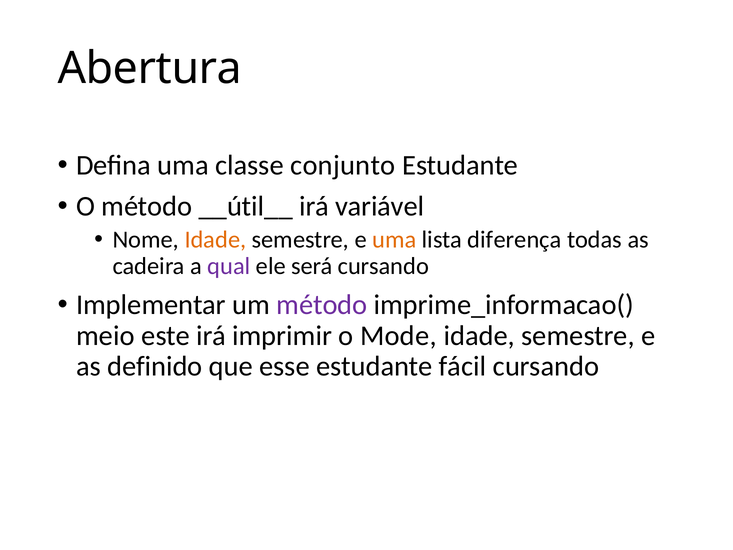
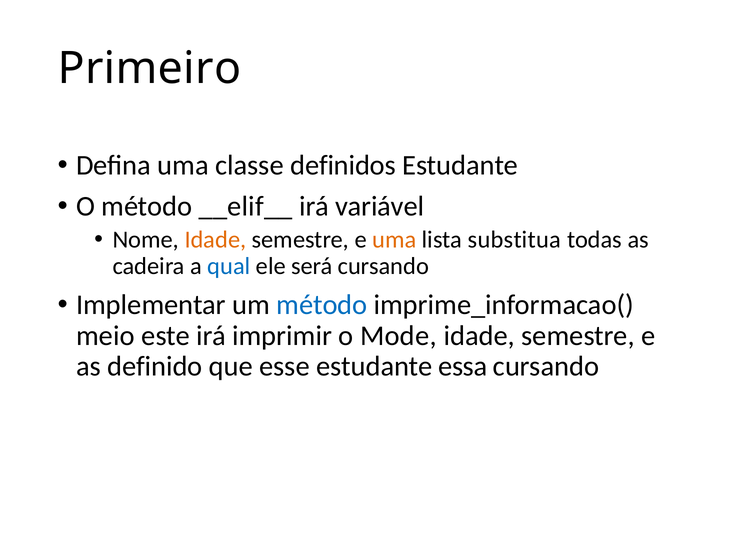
Abertura: Abertura -> Primeiro
conjunto: conjunto -> definidos
__útil__: __útil__ -> __elif__
diferença: diferença -> substitua
qual colour: purple -> blue
método at (322, 305) colour: purple -> blue
fácil: fácil -> essa
